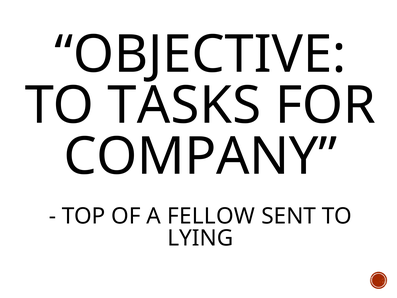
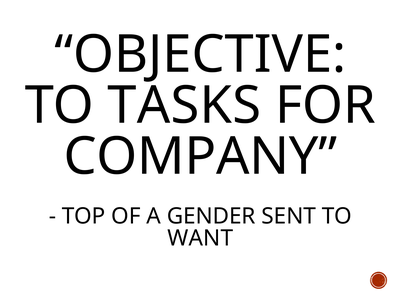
FELLOW: FELLOW -> GENDER
LYING: LYING -> WANT
